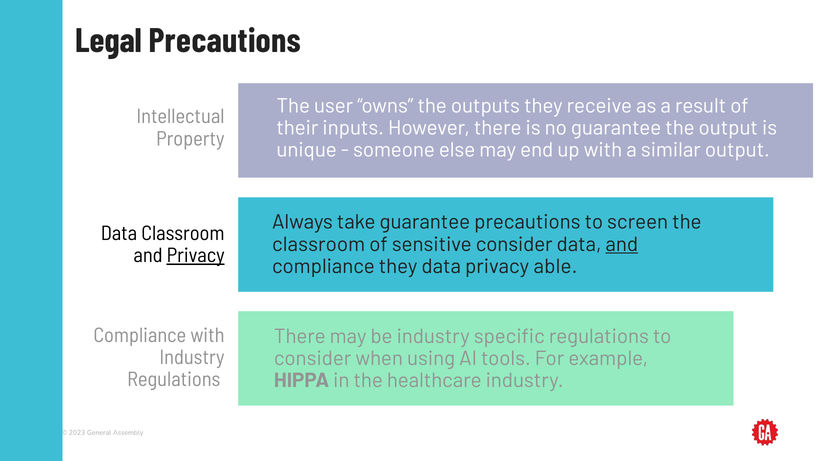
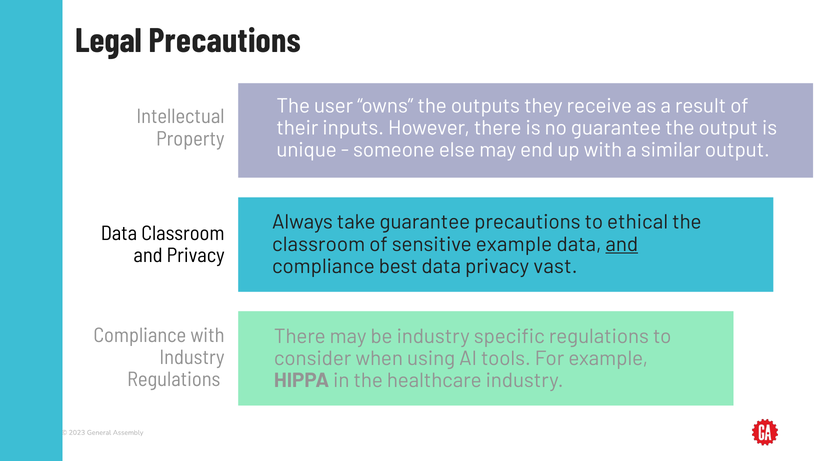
screen: screen -> ethical
sensitive consider: consider -> example
Privacy at (196, 256) underline: present -> none
compliance they: they -> best
able: able -> vast
